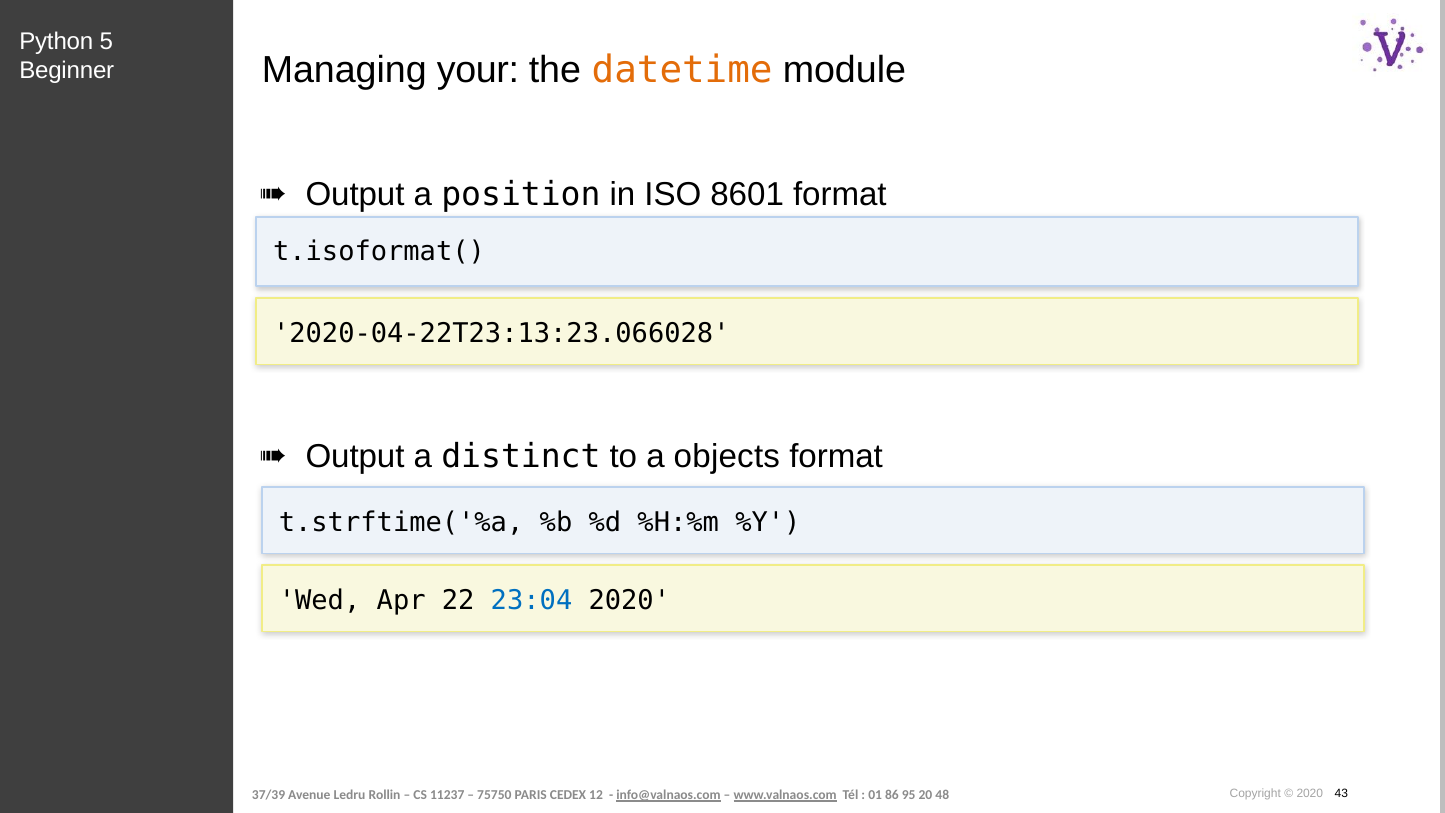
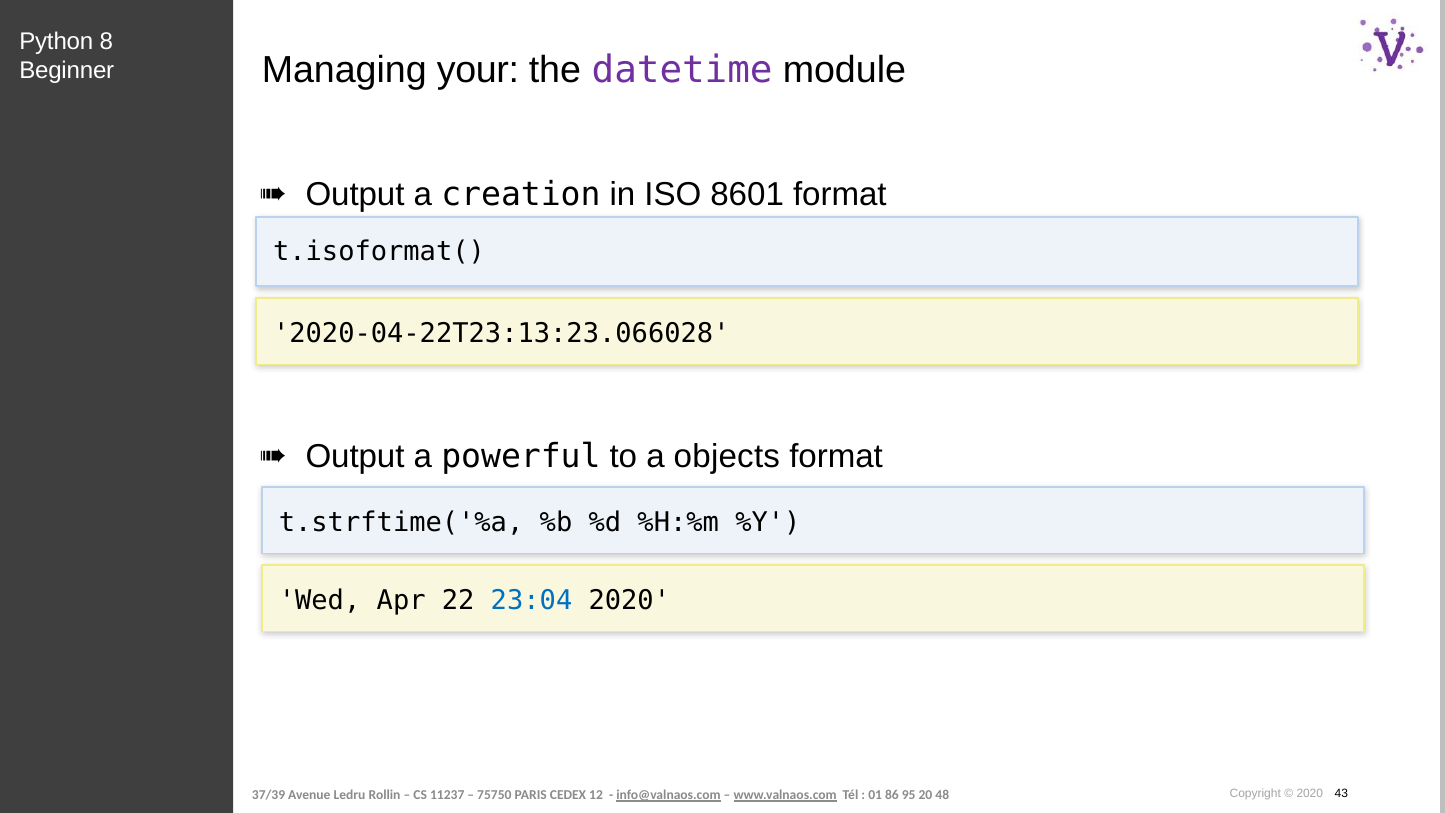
5: 5 -> 8
datetime colour: orange -> purple
position: position -> creation
distinct: distinct -> powerful
